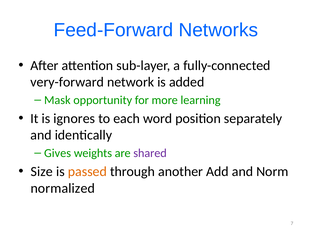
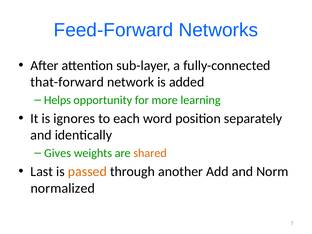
very-forward: very-forward -> that-forward
Mask: Mask -> Helps
shared colour: purple -> orange
Size: Size -> Last
